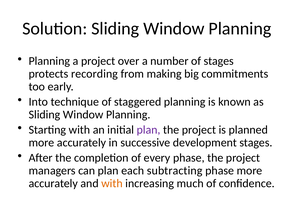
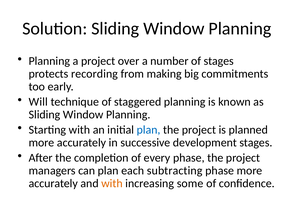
Into: Into -> Will
plan at (149, 130) colour: purple -> blue
much: much -> some
